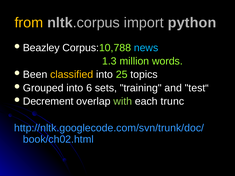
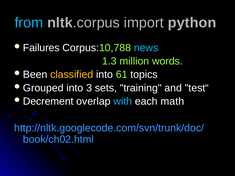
from colour: yellow -> light blue
Beazley: Beazley -> Failures
25: 25 -> 61
6: 6 -> 3
with colour: light green -> light blue
trunc: trunc -> math
